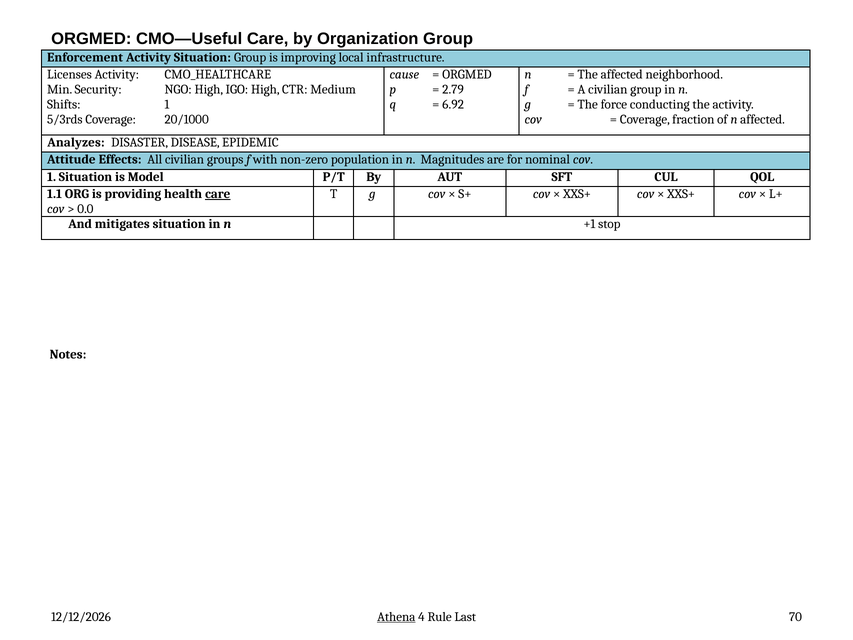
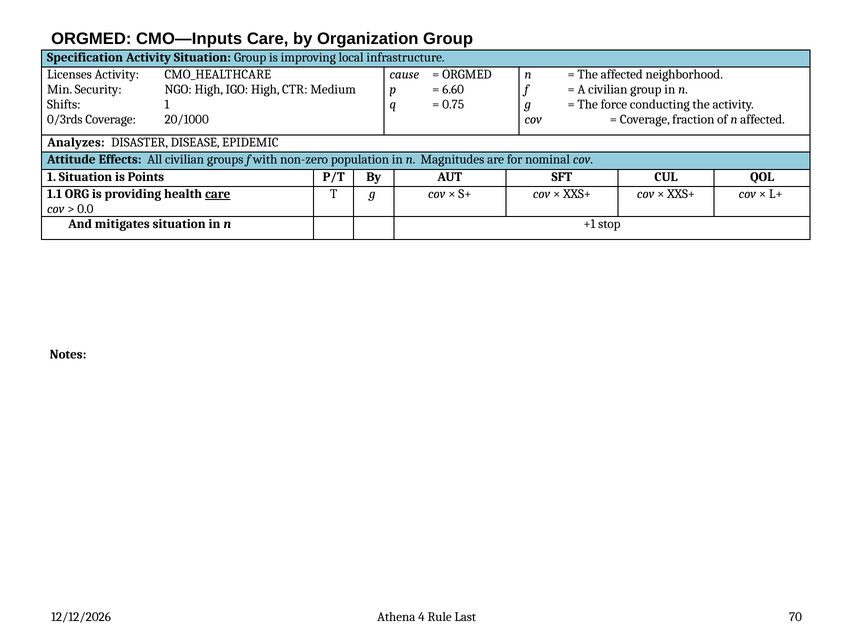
CMO—Useful: CMO—Useful -> CMO—Inputs
Enforcement: Enforcement -> Specification
2.79: 2.79 -> 6.60
6.92: 6.92 -> 0.75
5/3rds: 5/3rds -> 0/3rds
Model: Model -> Points
Athena underline: present -> none
